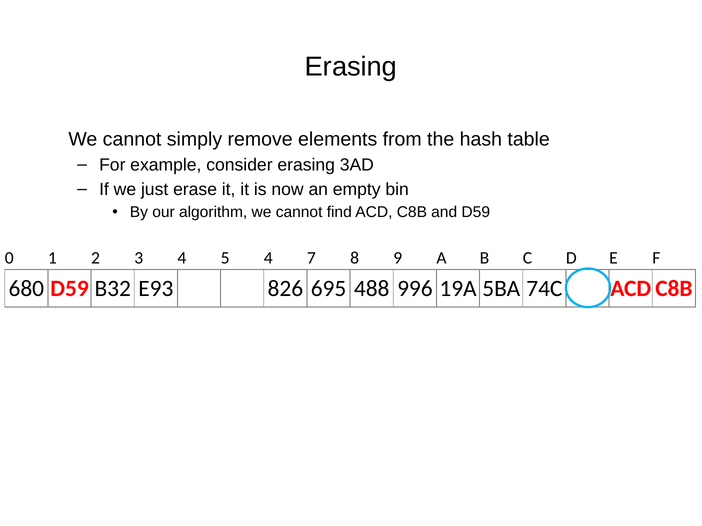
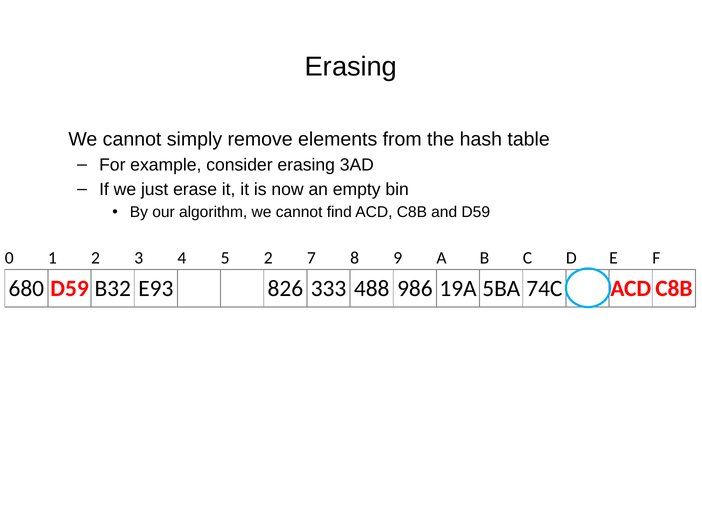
5 4: 4 -> 2
695: 695 -> 333
996: 996 -> 986
